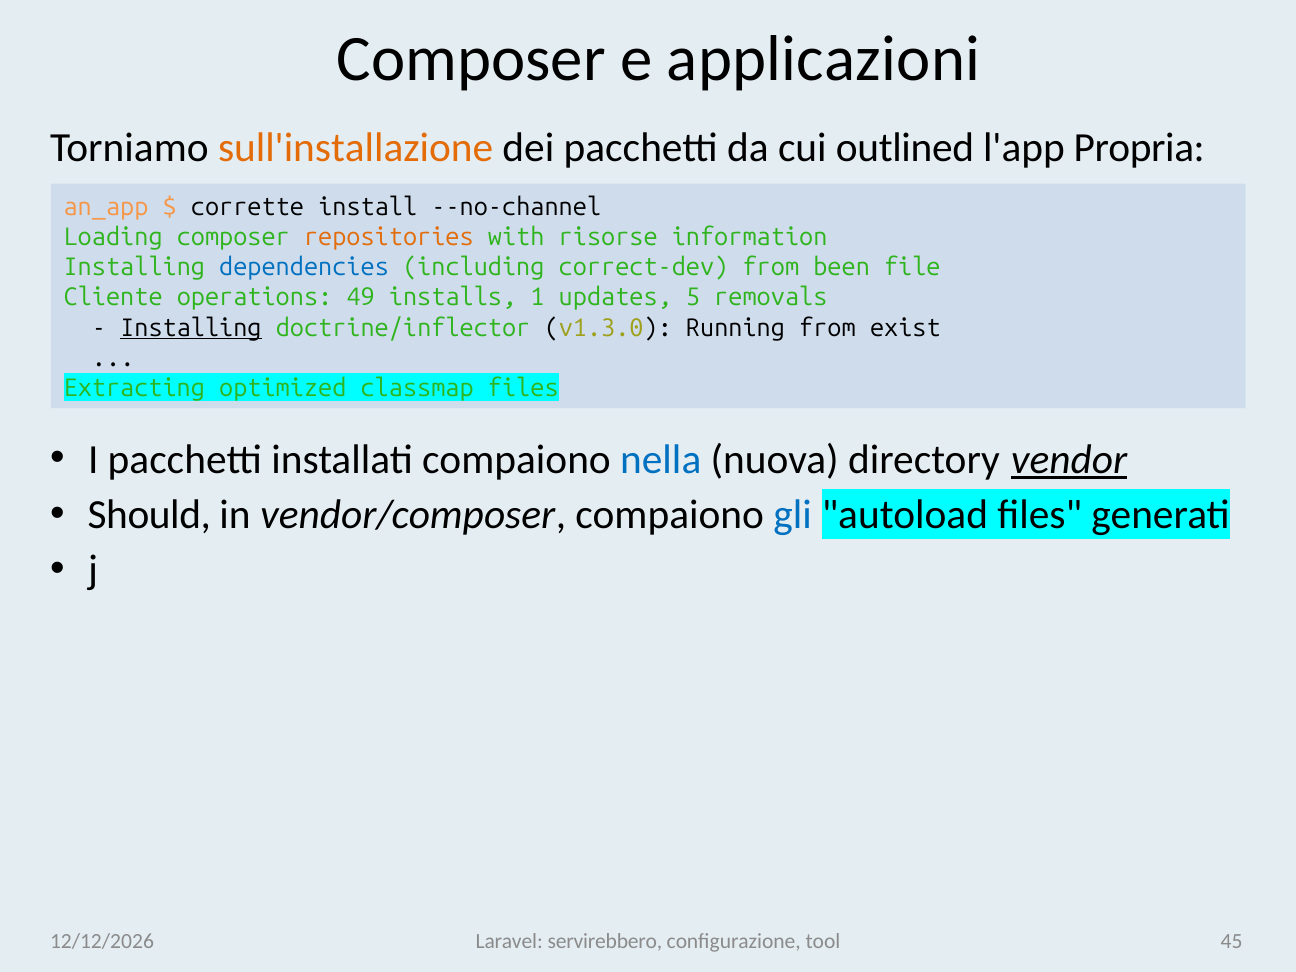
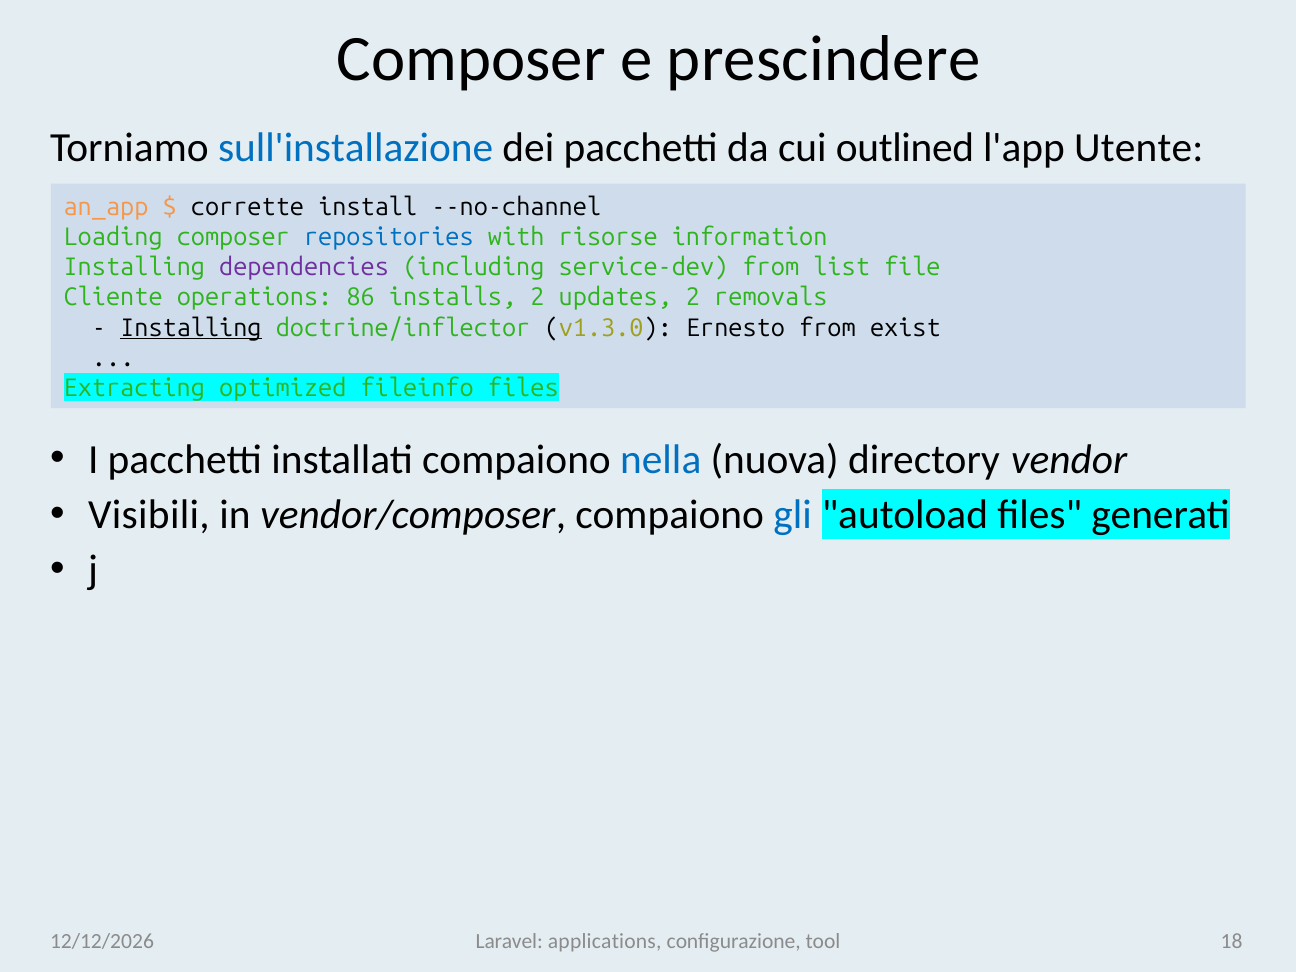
applicazioni: applicazioni -> prescindere
sull'installazione colour: orange -> blue
Propria: Propria -> Utente
repositories colour: orange -> blue
dependencies colour: blue -> purple
correct-dev: correct-dev -> service-dev
been: been -> list
49: 49 -> 86
installs 1: 1 -> 2
updates 5: 5 -> 2
Running: Running -> Ernesto
classmap: classmap -> fileinfo
vendor underline: present -> none
Should: Should -> Visibili
servirebbero: servirebbero -> applications
45: 45 -> 18
